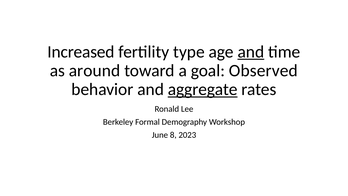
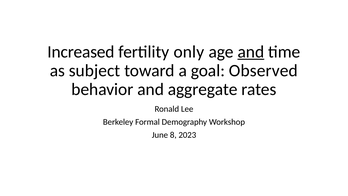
type: type -> only
around: around -> subject
aggregate underline: present -> none
